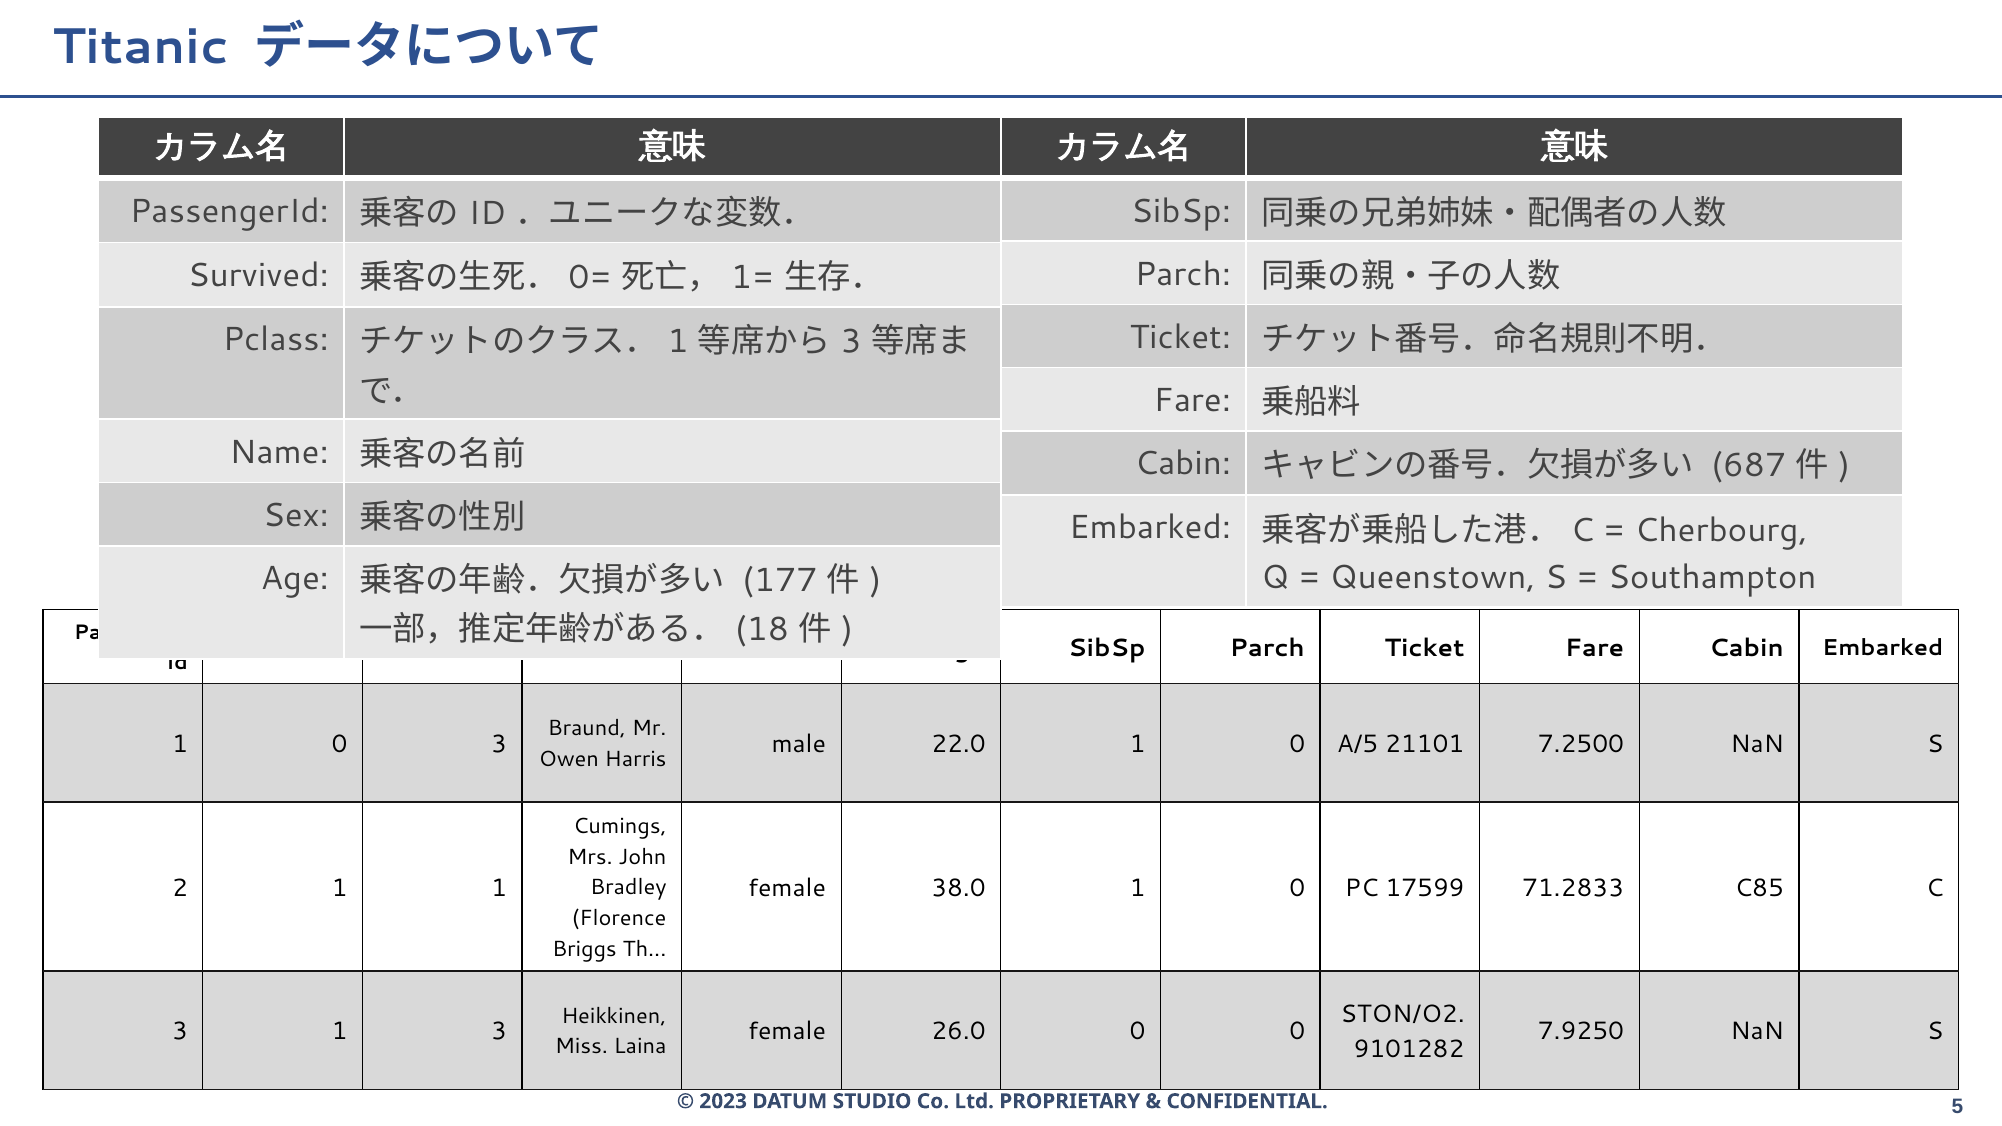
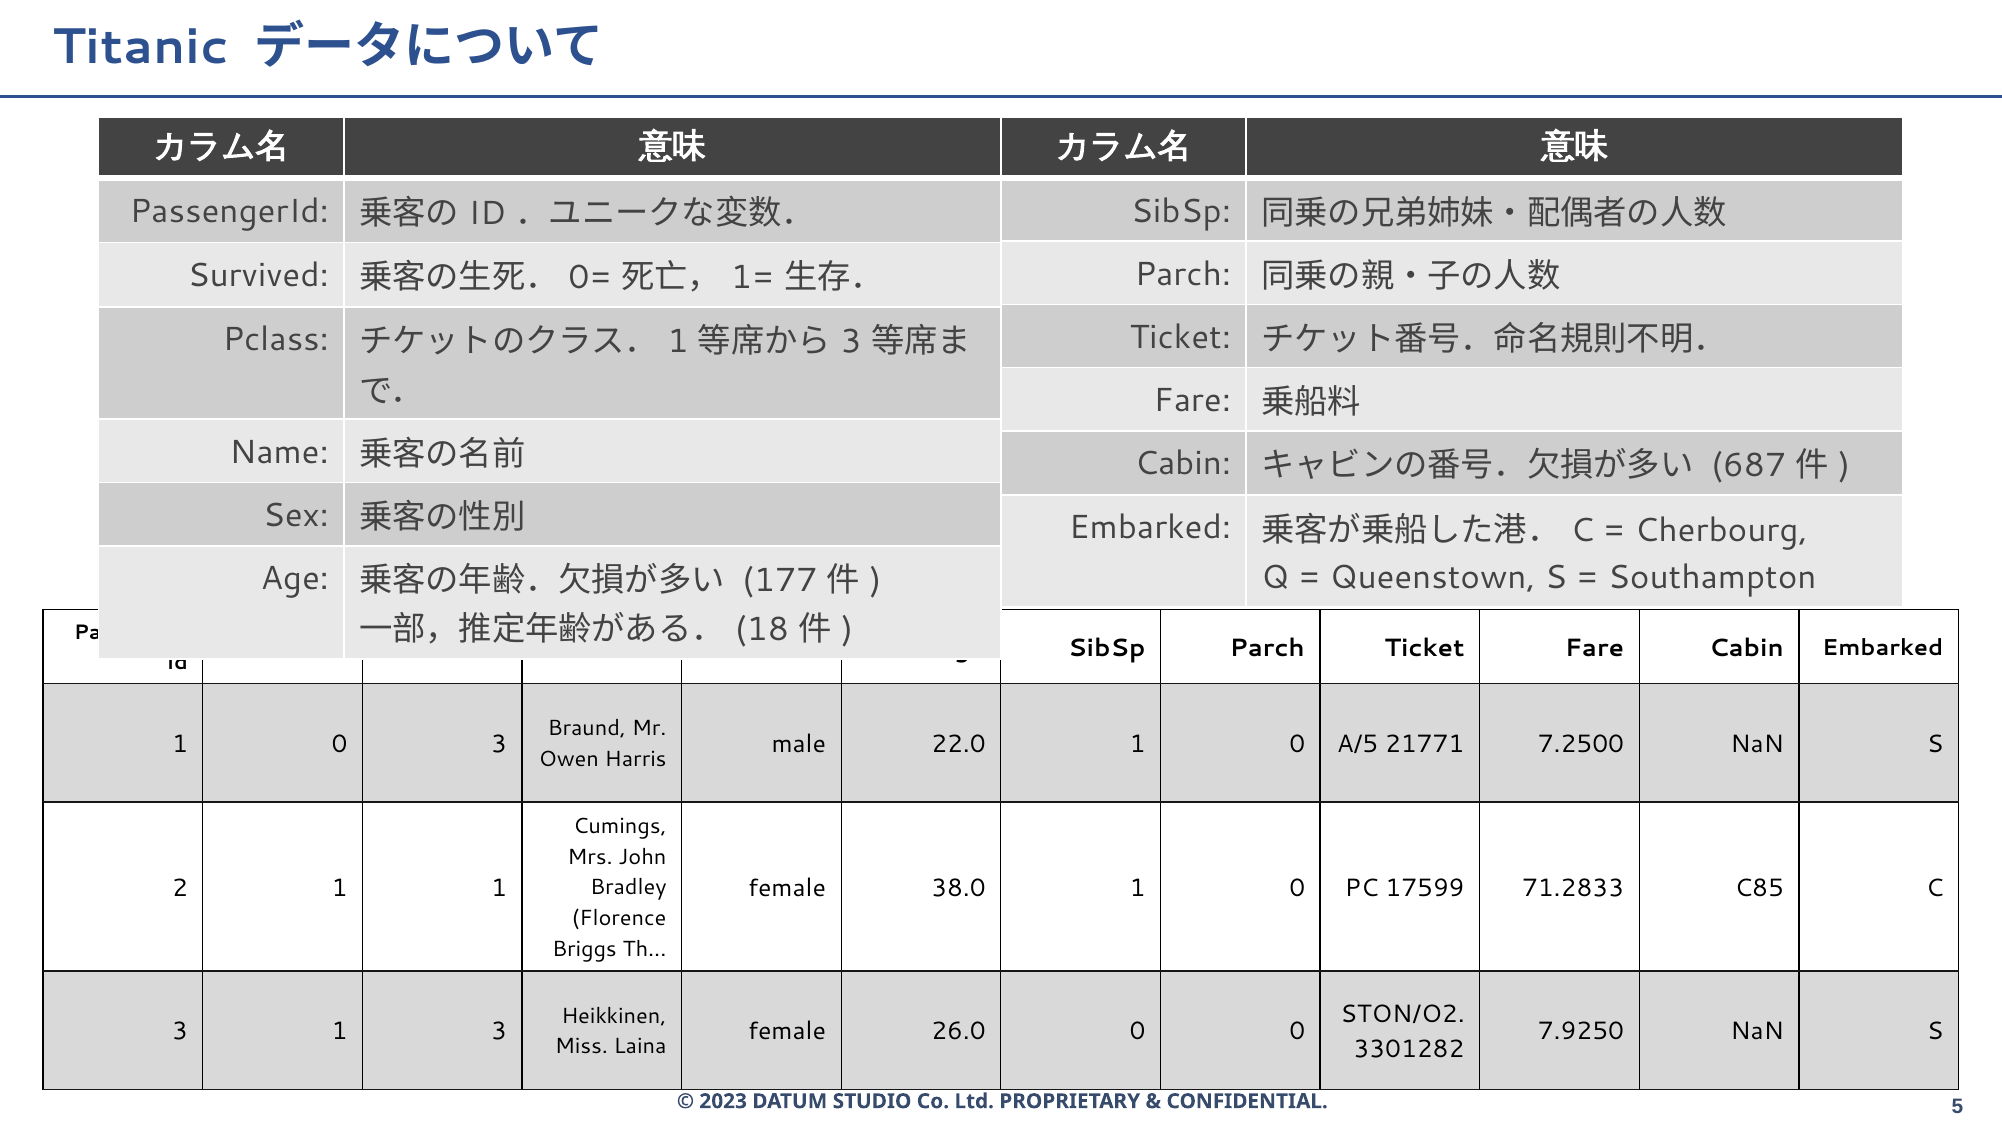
21101: 21101 -> 21771
9101282: 9101282 -> 3301282
